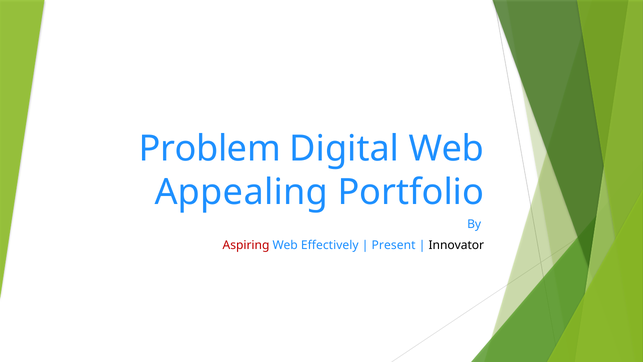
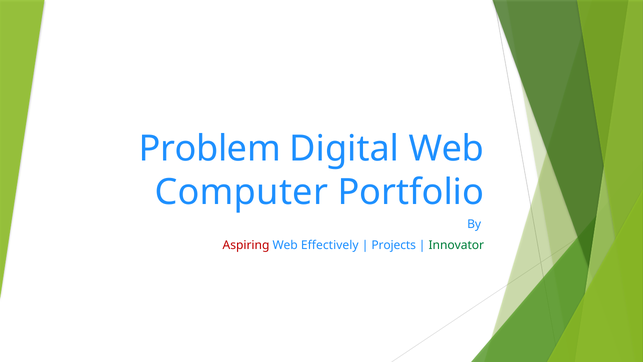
Appealing: Appealing -> Computer
Present: Present -> Projects
Innovator colour: black -> green
